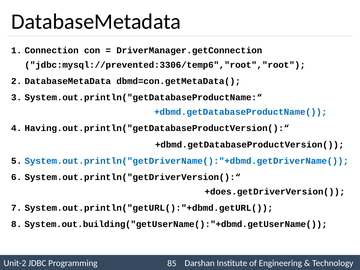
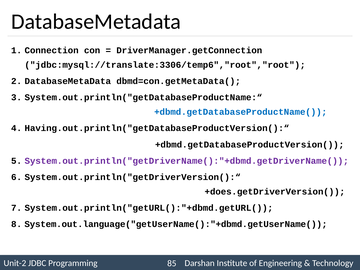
jdbc:mysql://prevented:3306/temp6","root","root: jdbc:mysql://prevented:3306/temp6","root","root -> jdbc:mysql://translate:3306/temp6","root","root
System.out.println("getDriverName():"+dbmd.getDriverName( colour: blue -> purple
System.out.building("getUserName():"+dbmd.getUserName(: System.out.building("getUserName():"+dbmd.getUserName( -> System.out.language("getUserName():"+dbmd.getUserName(
